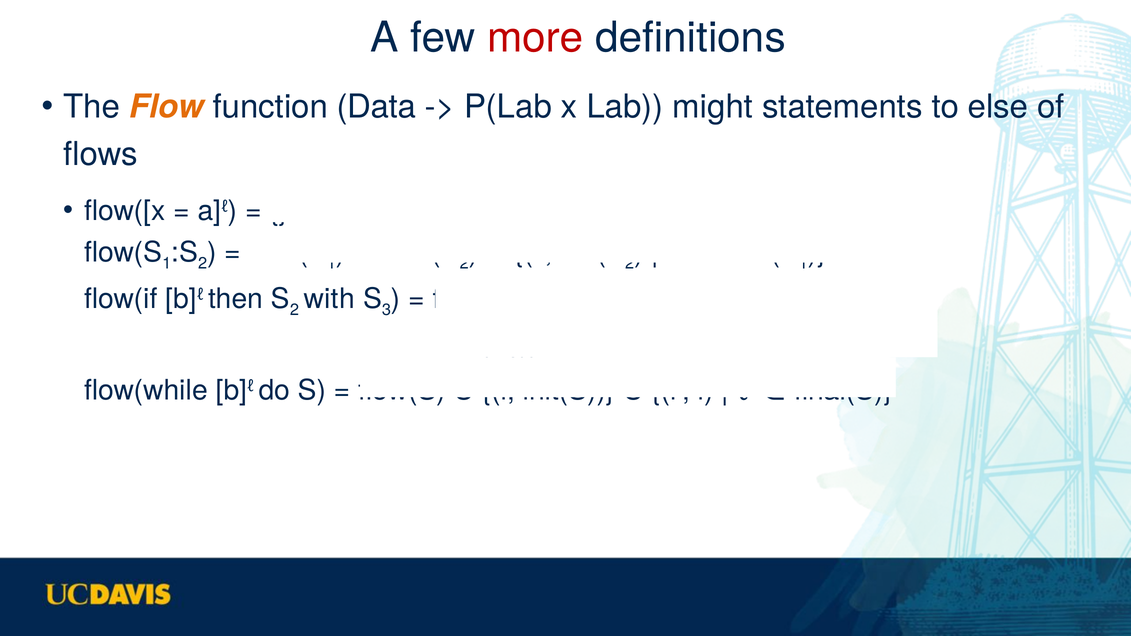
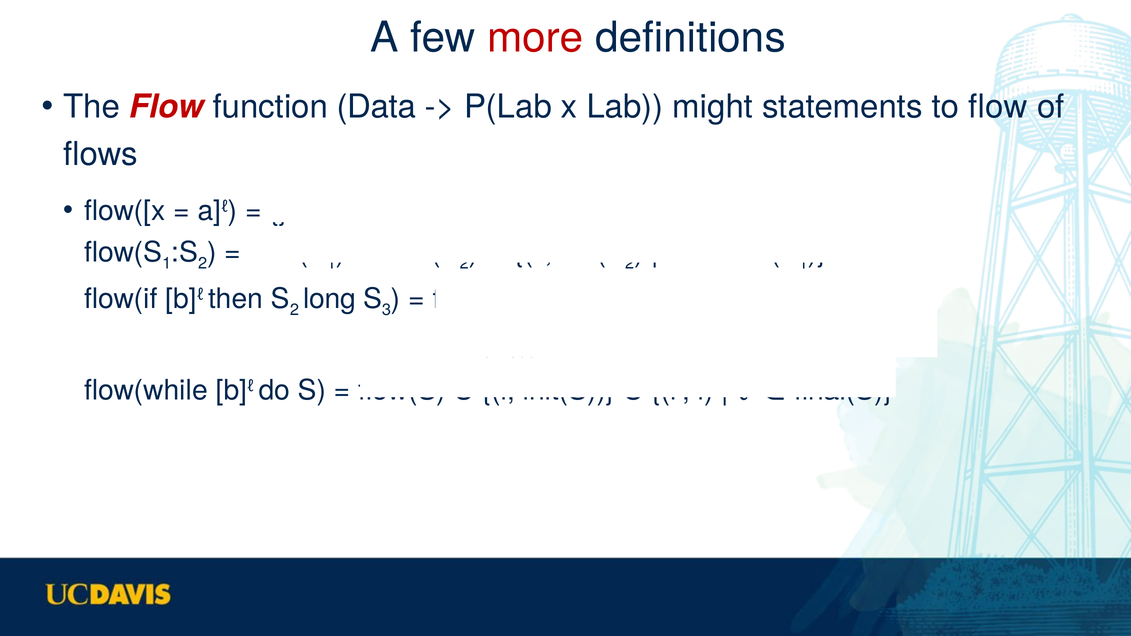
Flow at (167, 107) colour: orange -> red
to else: else -> flow
with: with -> long
